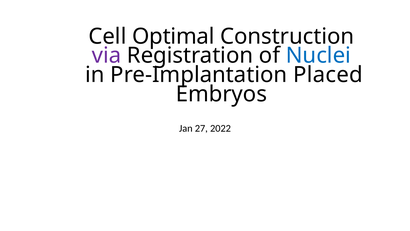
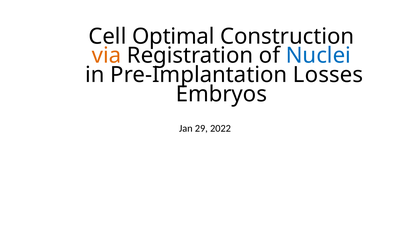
via colour: purple -> orange
Placed: Placed -> Losses
27: 27 -> 29
